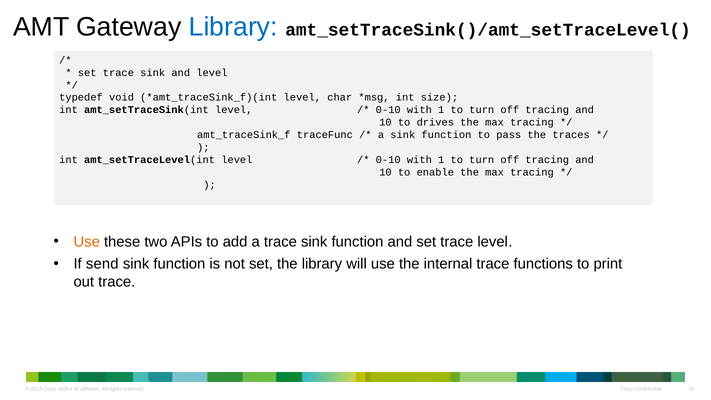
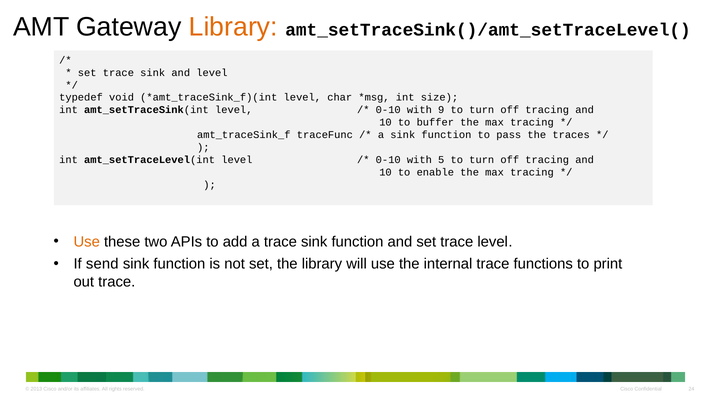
Library at (233, 27) colour: blue -> orange
1 at (441, 110): 1 -> 9
drives: drives -> buffer
1 at (441, 160): 1 -> 5
